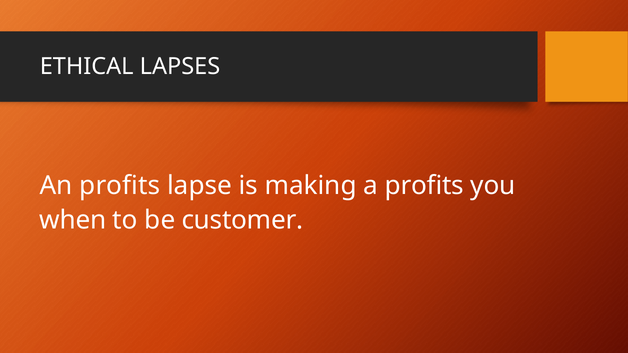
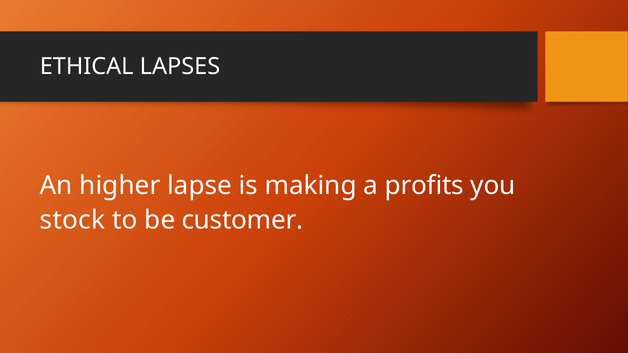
An profits: profits -> higher
when: when -> stock
